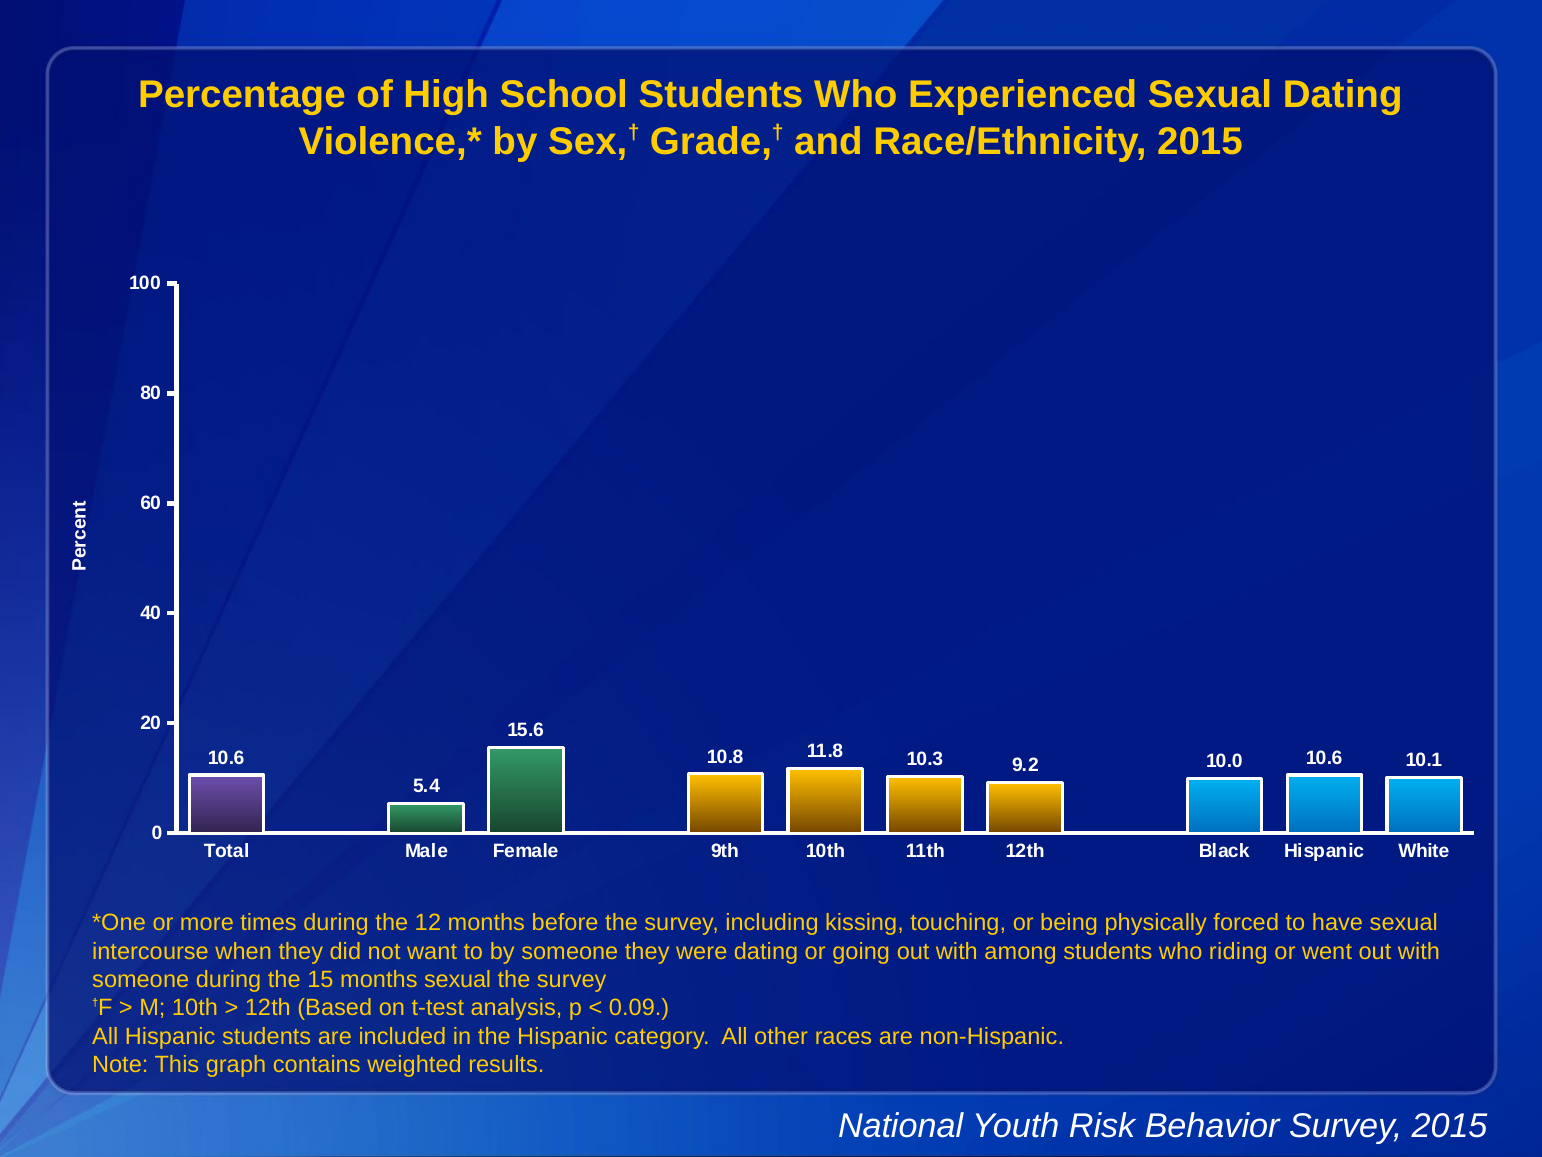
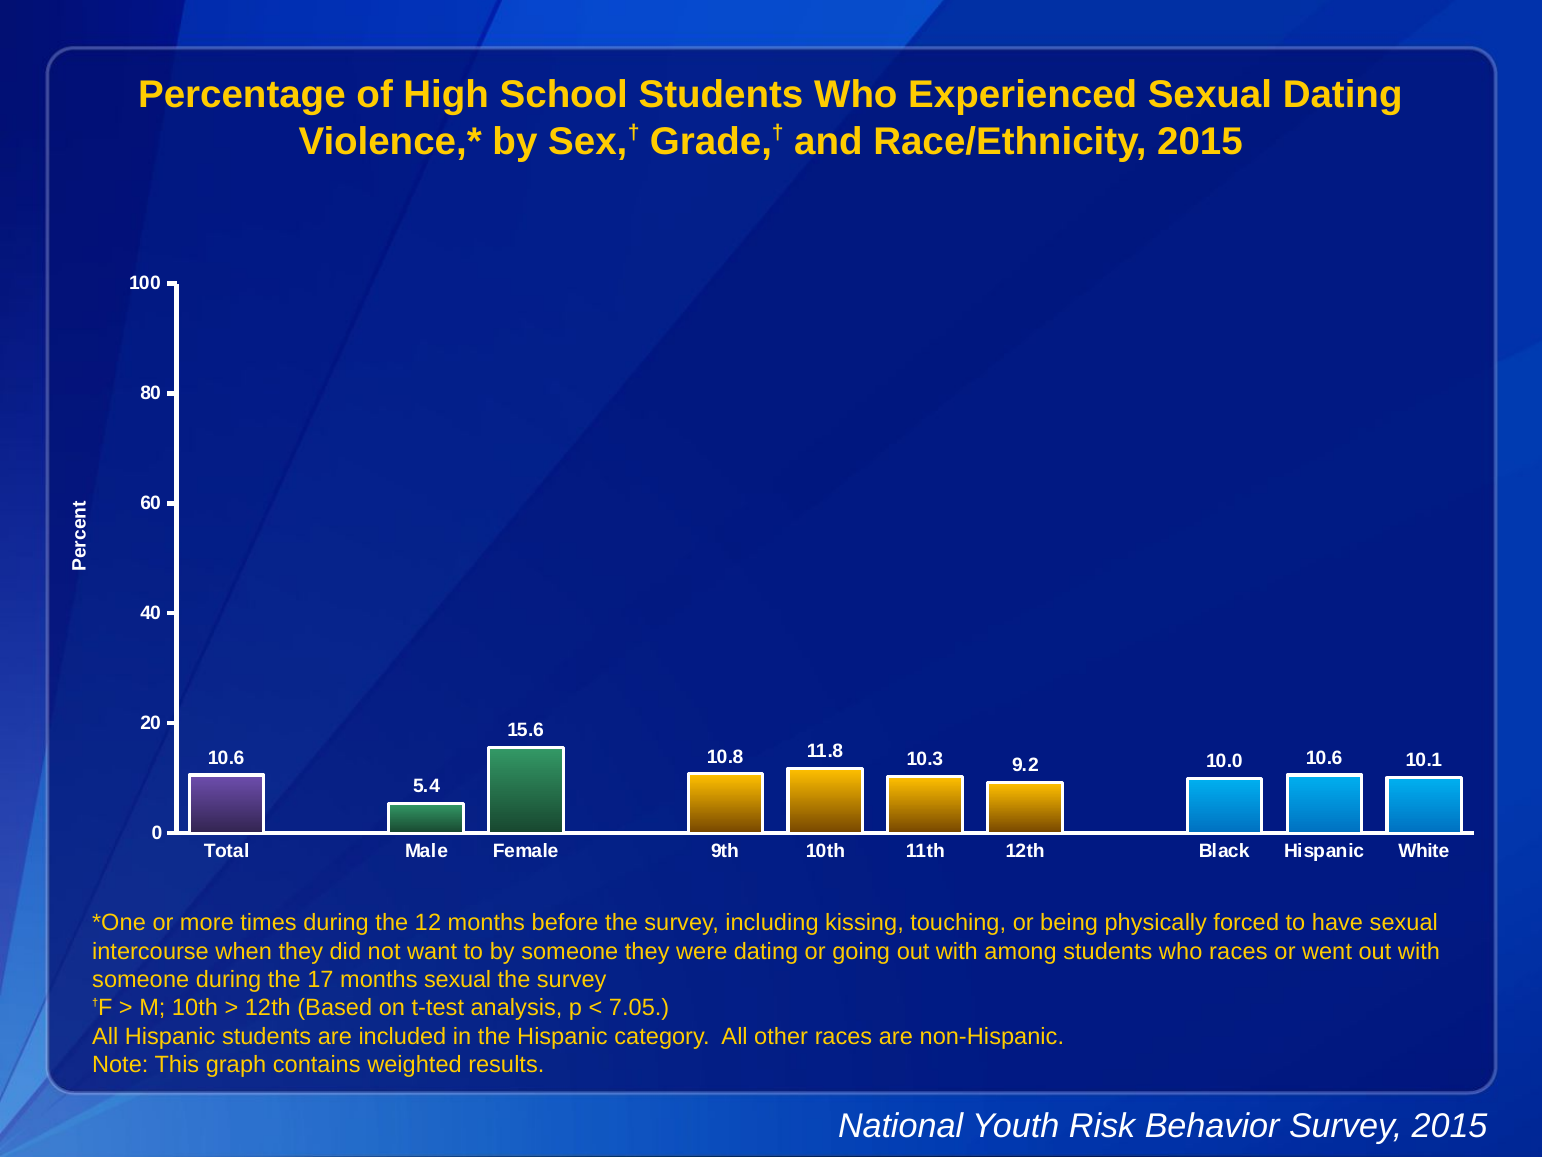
who riding: riding -> races
15: 15 -> 17
0.09: 0.09 -> 7.05
